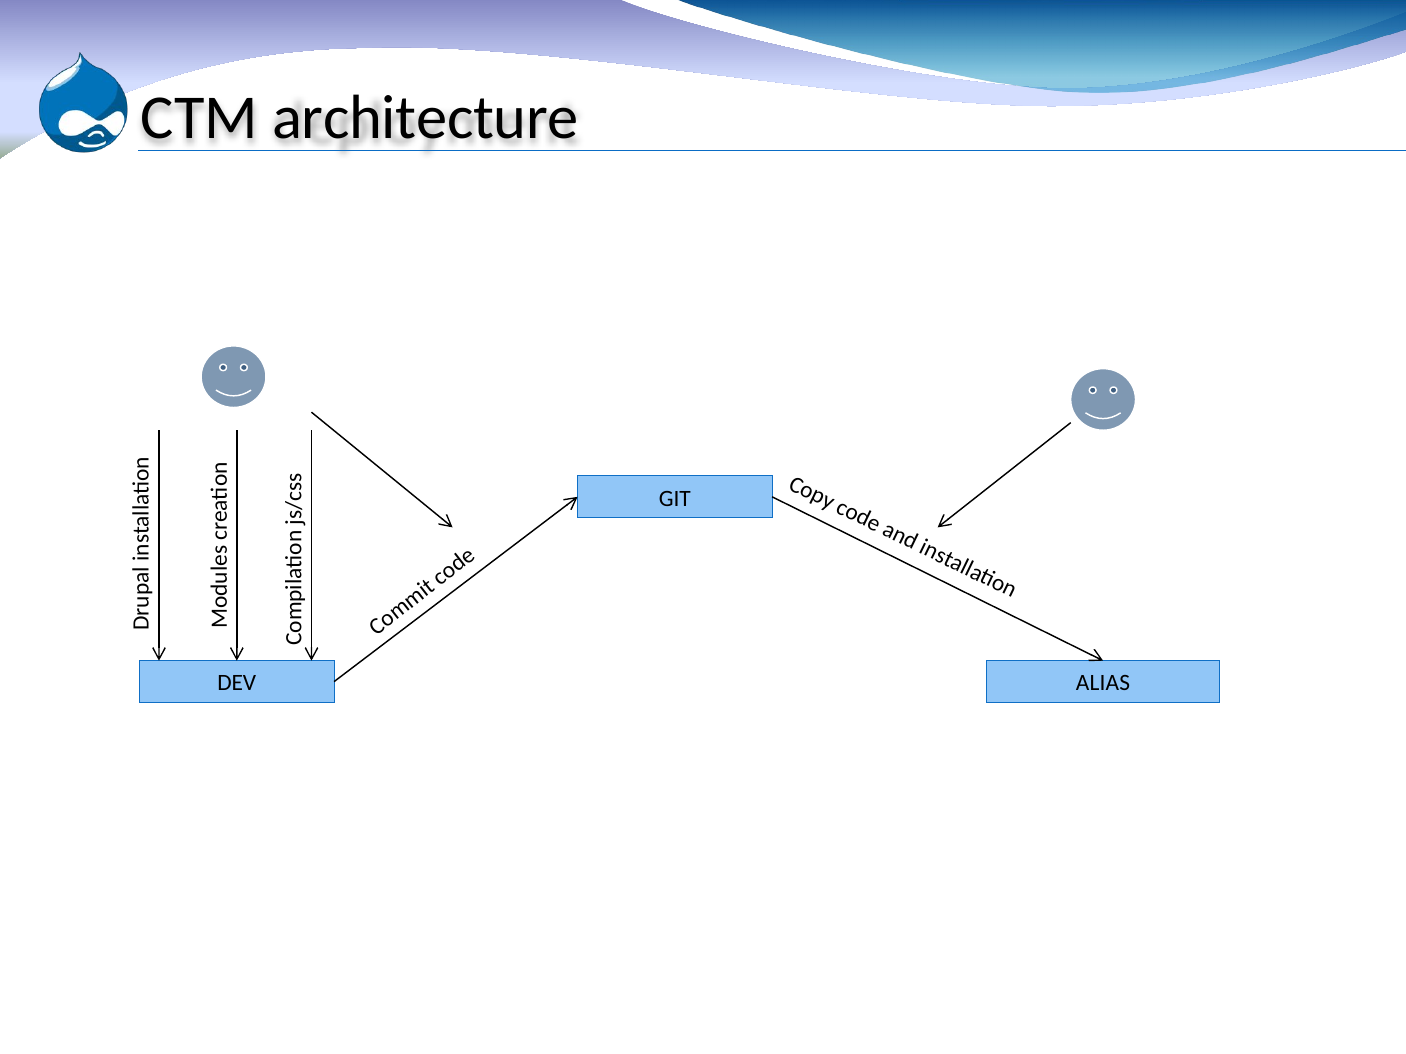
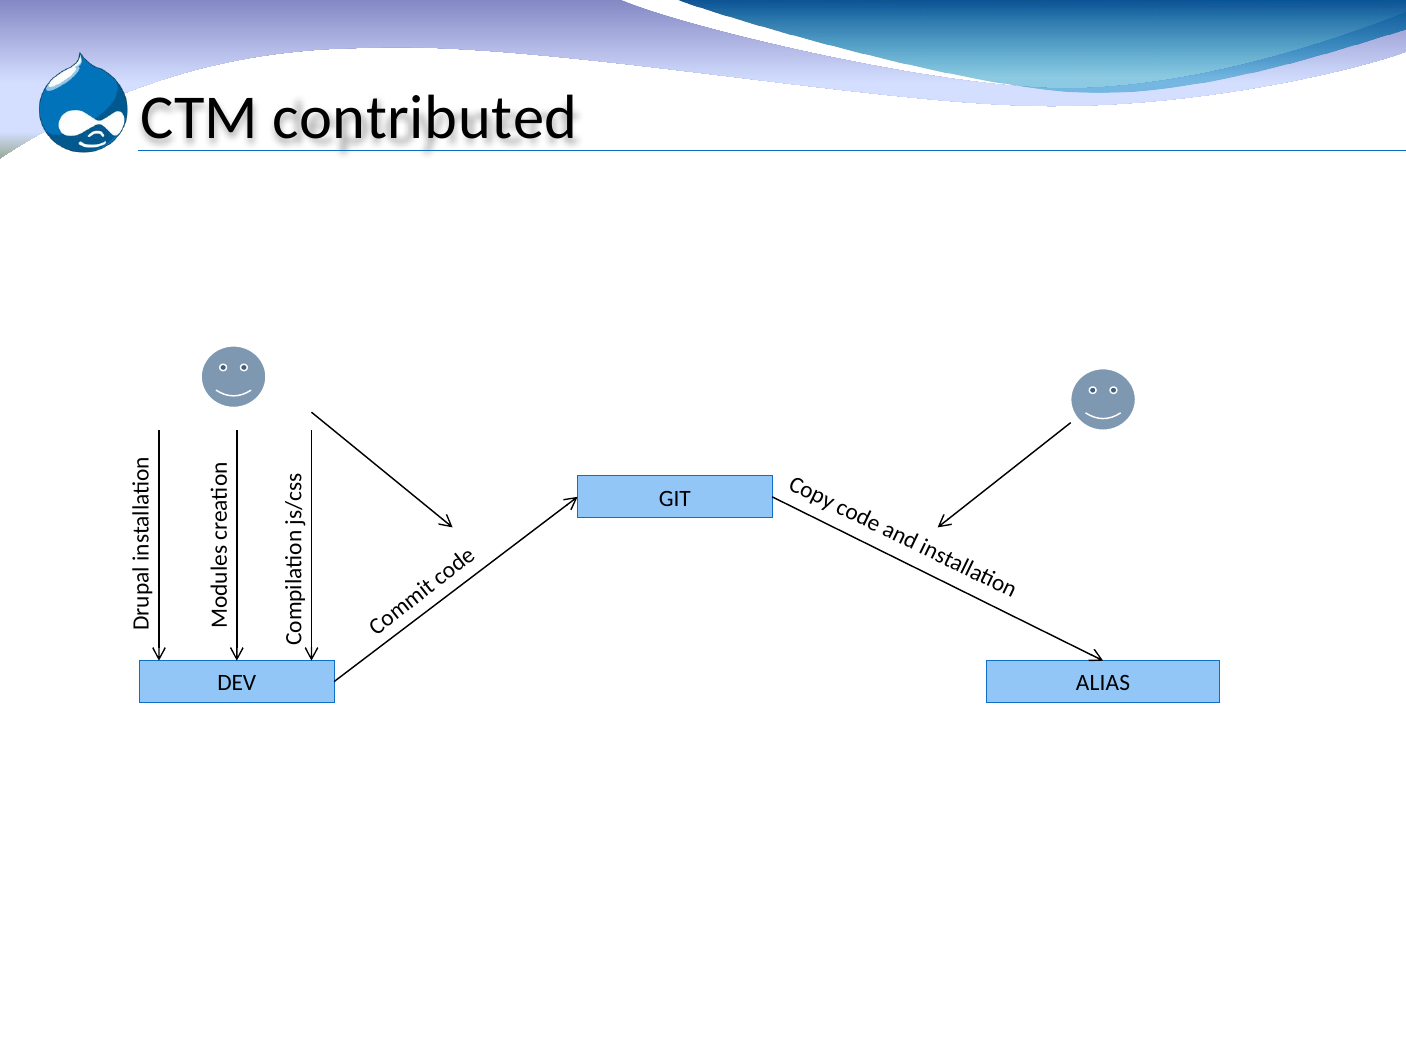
architecture: architecture -> contributed
